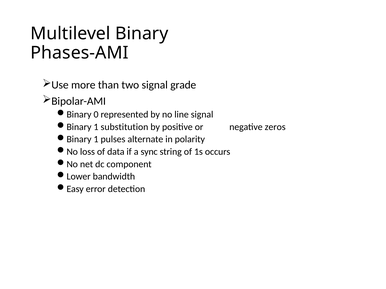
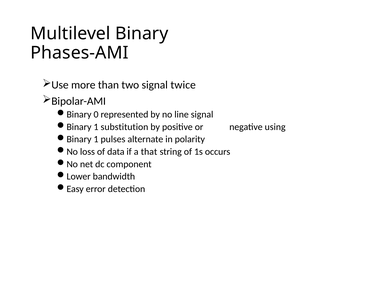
grade: grade -> twice
zeros: zeros -> using
sync: sync -> that
